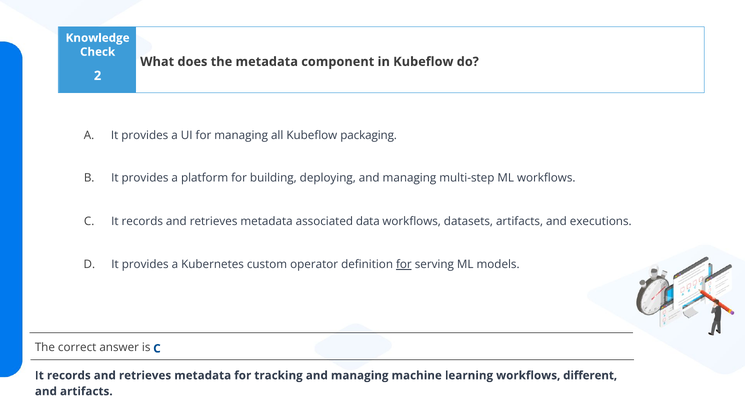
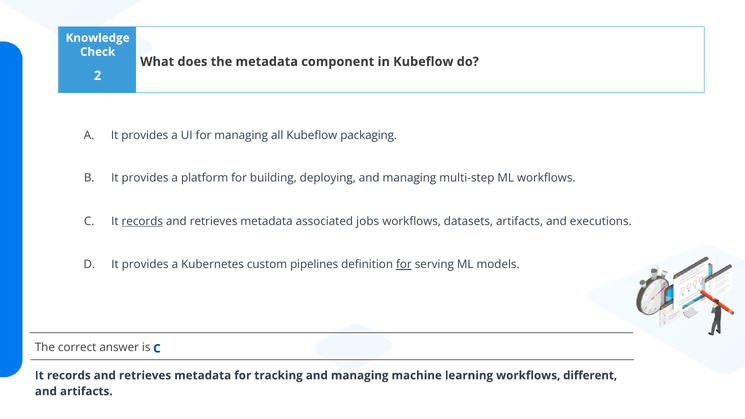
records at (142, 221) underline: none -> present
data: data -> jobs
operator: operator -> pipelines
